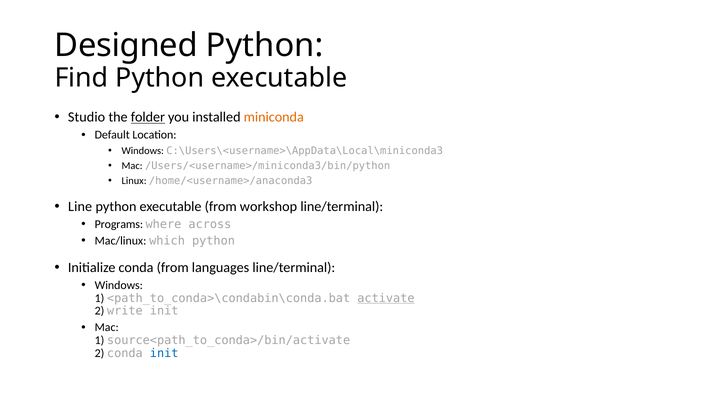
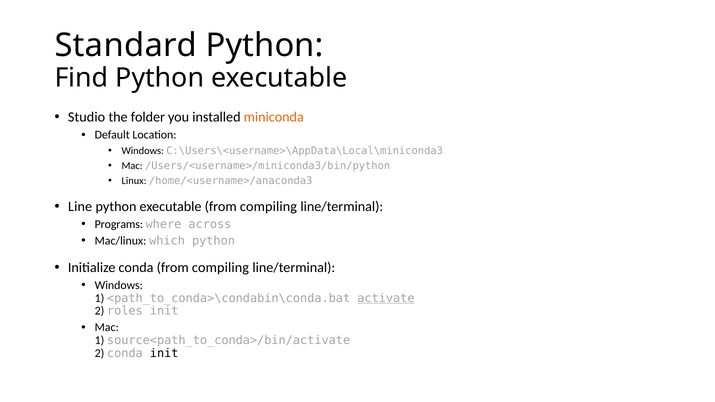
Designed: Designed -> Standard
folder underline: present -> none
executable from workshop: workshop -> compiling
conda from languages: languages -> compiling
write: write -> roles
init at (164, 353) colour: blue -> black
